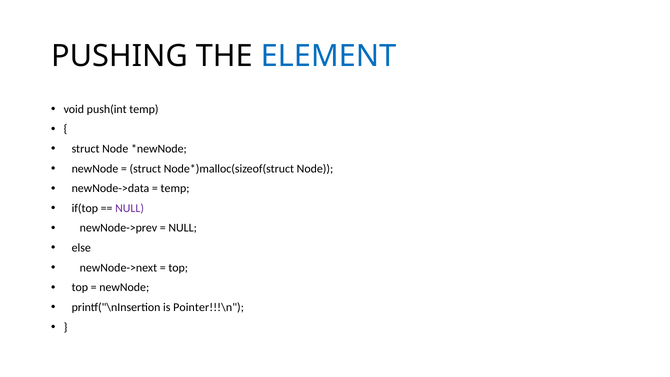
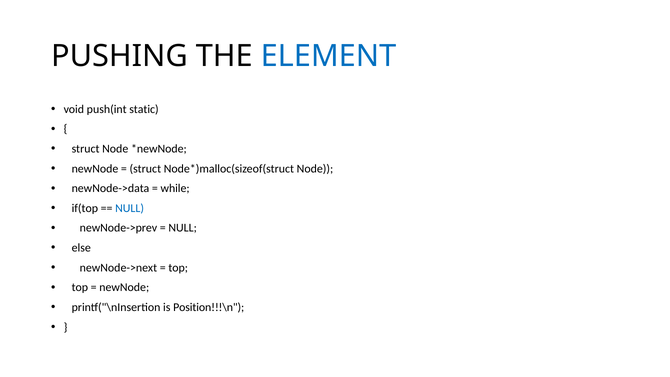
push(int temp: temp -> static
temp at (175, 188): temp -> while
NULL at (130, 208) colour: purple -> blue
Pointer!!!\n: Pointer!!!\n -> Position!!!\n
